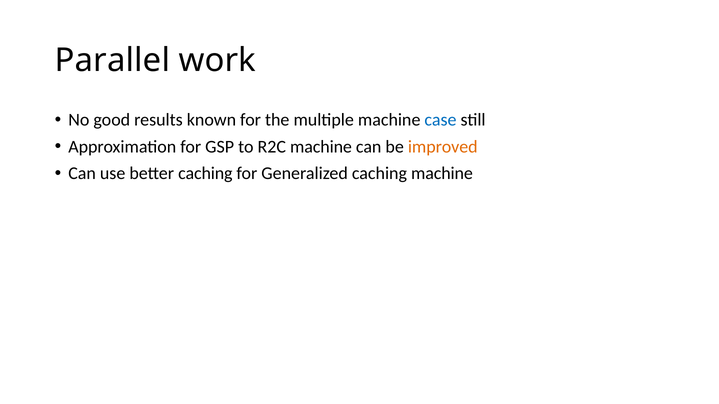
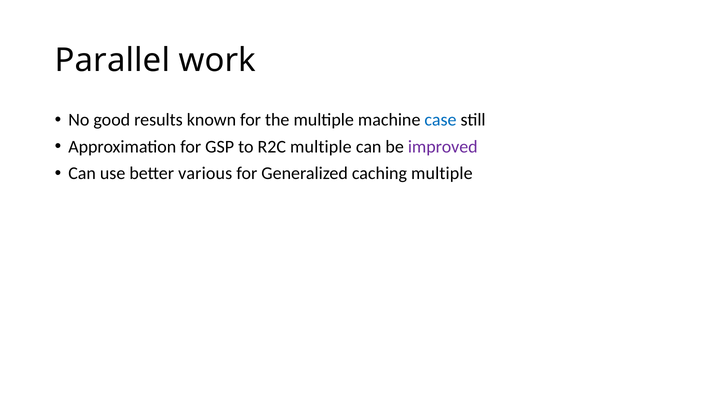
R2C machine: machine -> multiple
improved colour: orange -> purple
better caching: caching -> various
caching machine: machine -> multiple
